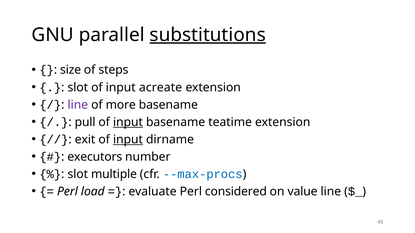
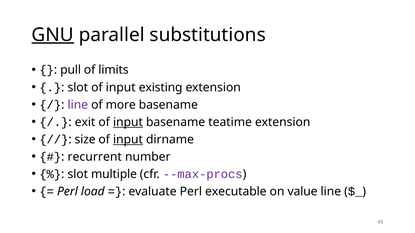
GNU underline: none -> present
substitutions underline: present -> none
size: size -> pull
steps: steps -> limits
acreate: acreate -> existing
pull: pull -> exit
exit: exit -> size
executors: executors -> recurrent
--max-procs colour: blue -> purple
considered: considered -> executable
